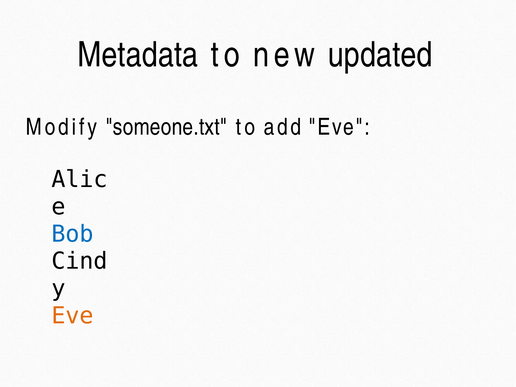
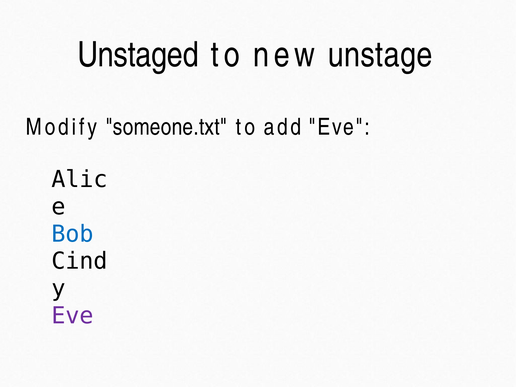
Metadata: Metadata -> Unstaged
updated: updated -> unstage
Eve at (73, 315) colour: orange -> purple
